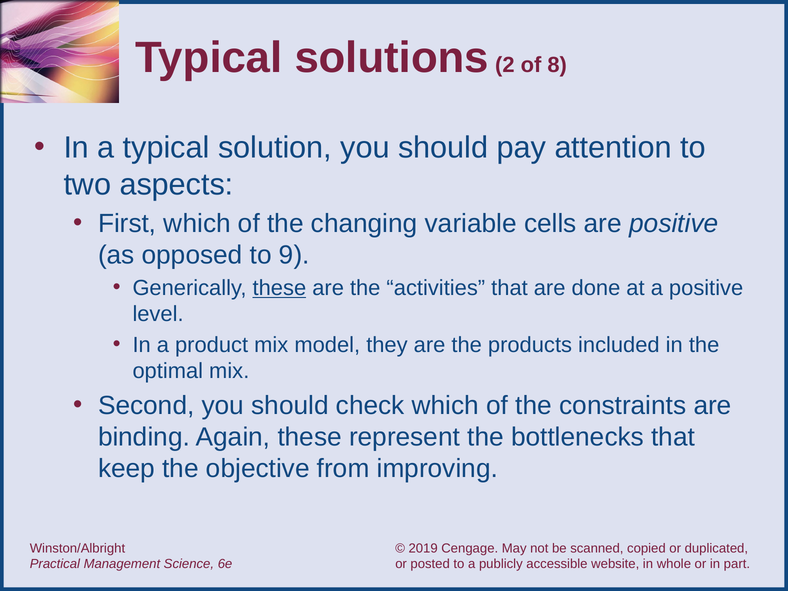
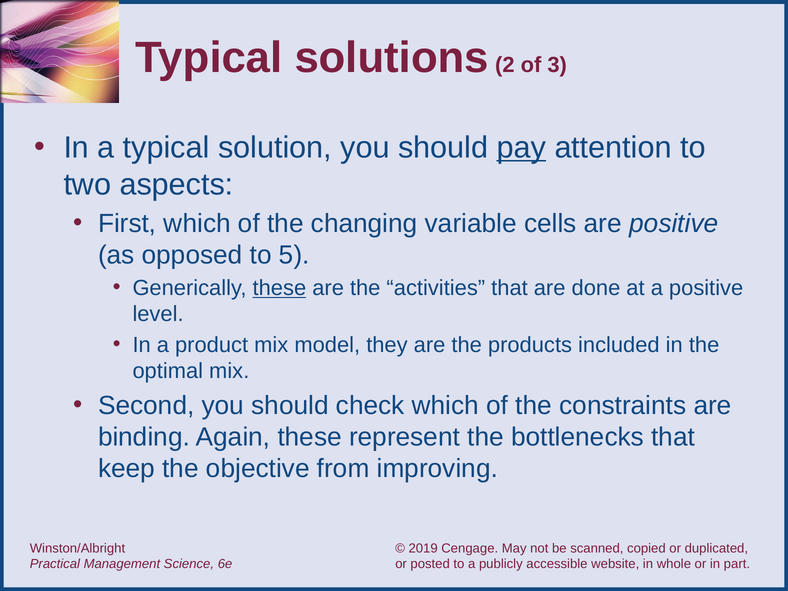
8: 8 -> 3
pay underline: none -> present
9: 9 -> 5
